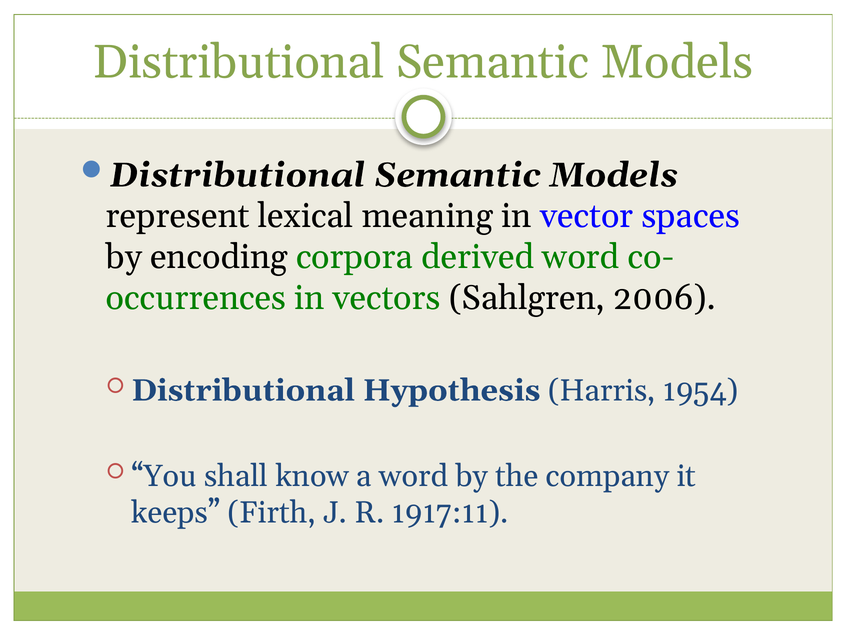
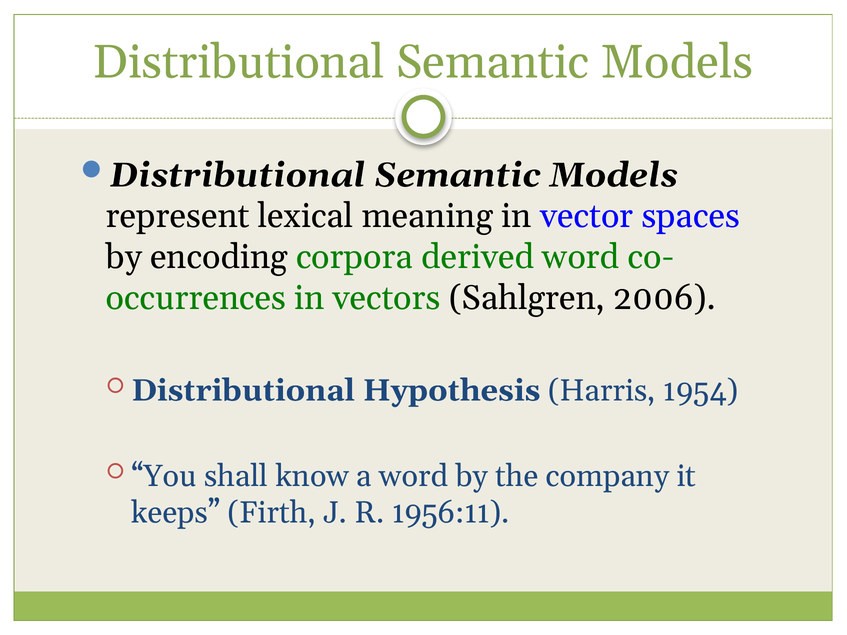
1917:11: 1917:11 -> 1956:11
